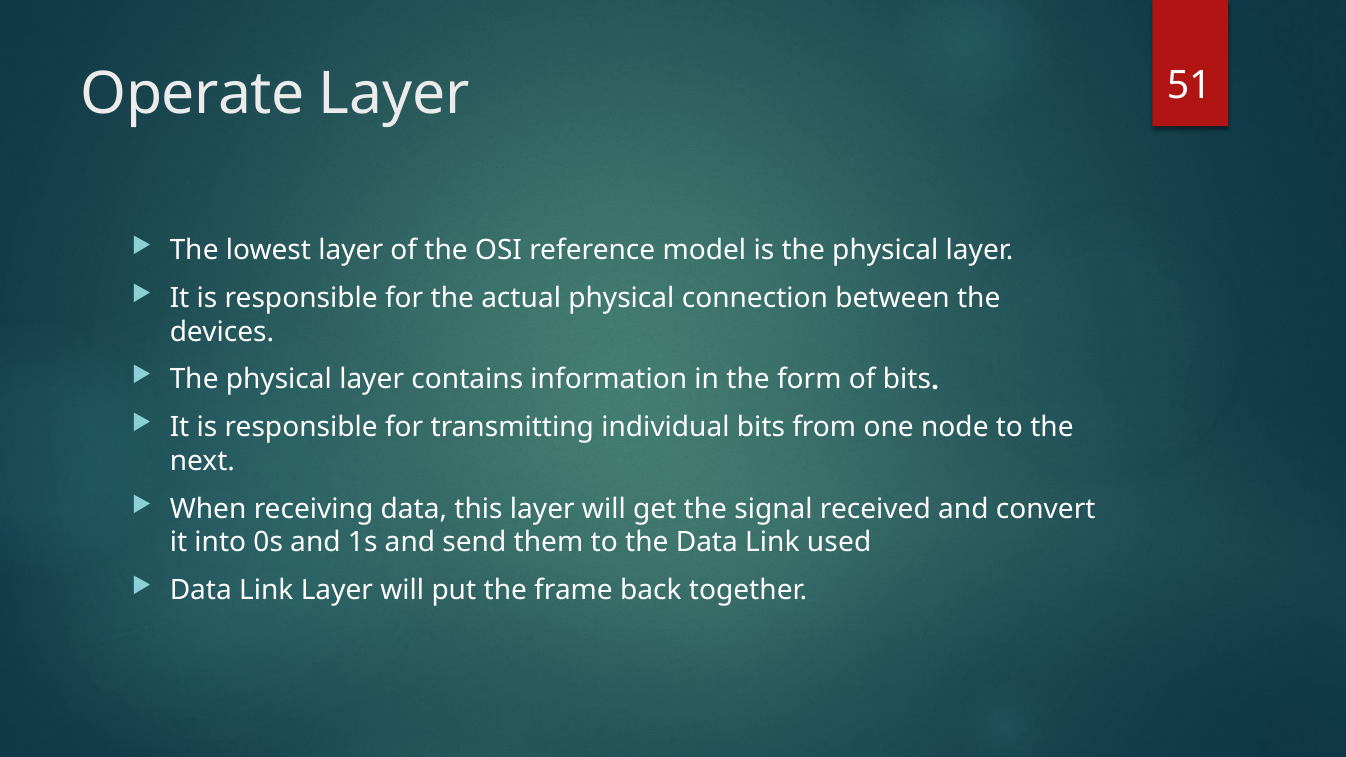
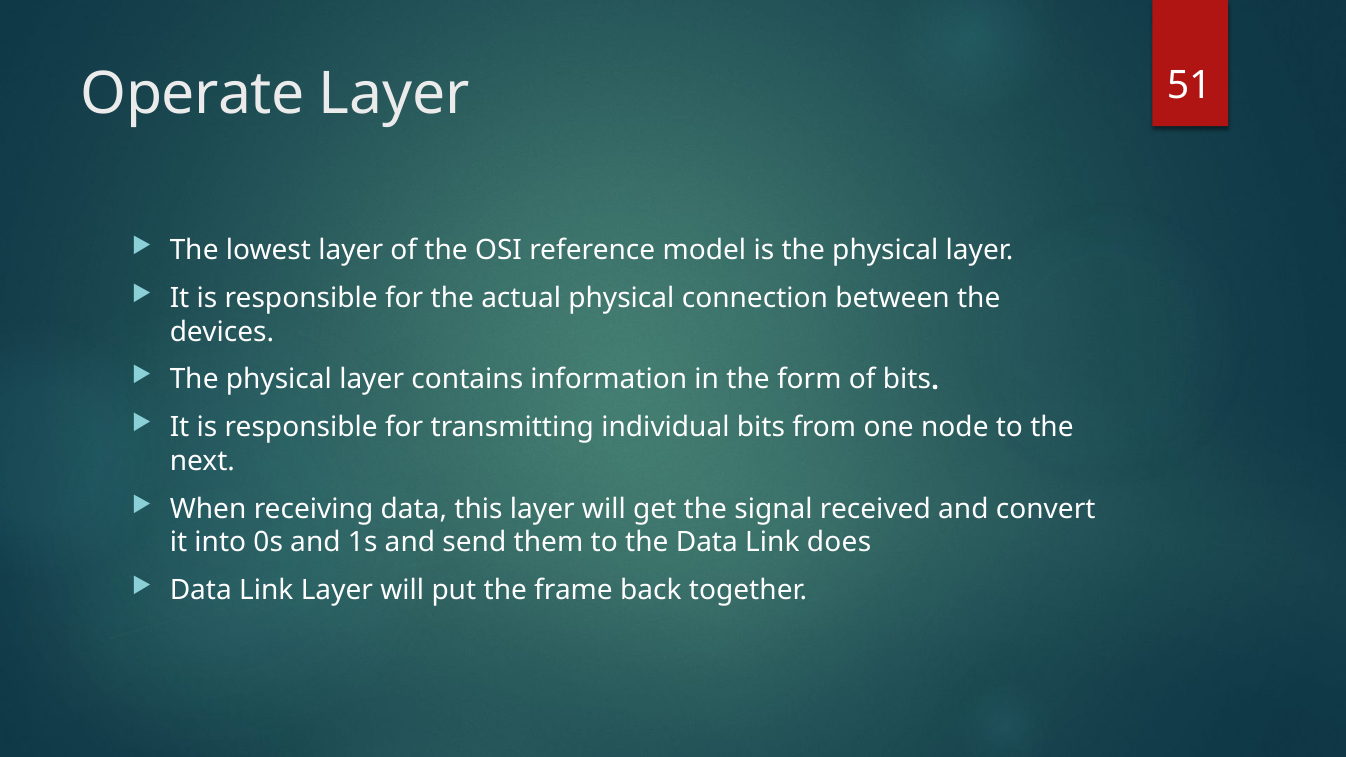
used: used -> does
